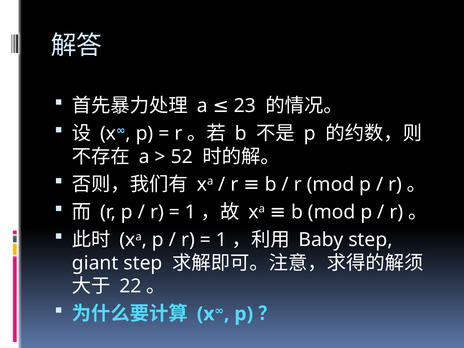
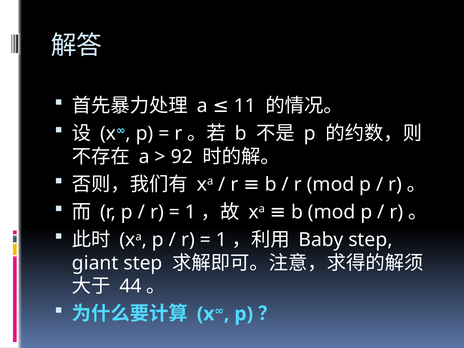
23: 23 -> 11
52: 52 -> 92
22: 22 -> 44
